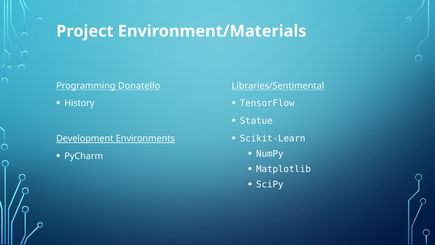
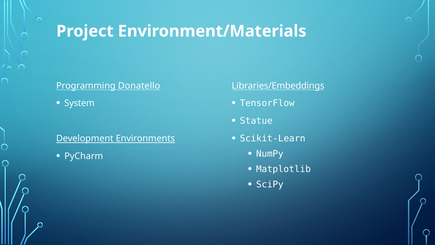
Libraries/Sentimental: Libraries/Sentimental -> Libraries/Embeddings
History: History -> System
